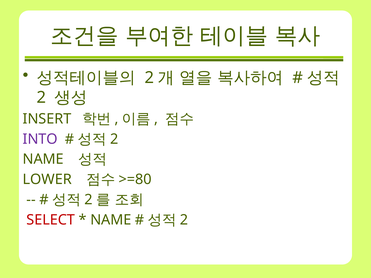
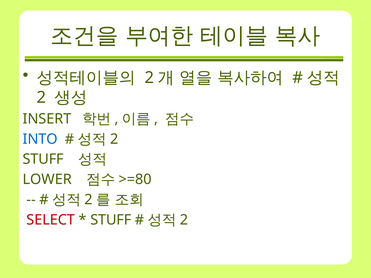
INTO colour: purple -> blue
NAME at (43, 159): NAME -> STUFF
NAME at (111, 220): NAME -> STUFF
